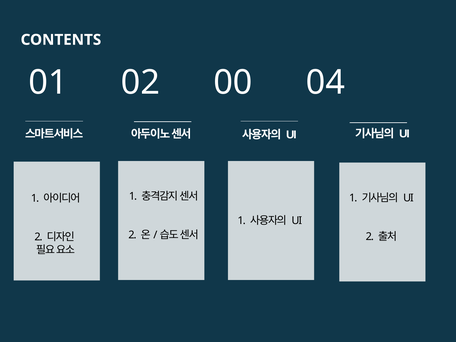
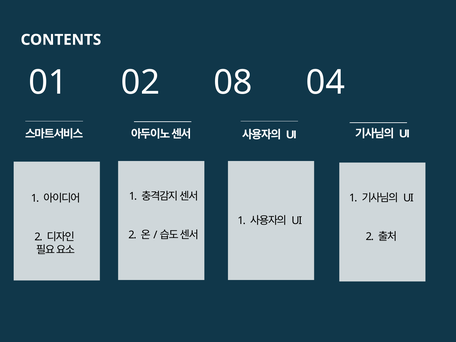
00: 00 -> 08
